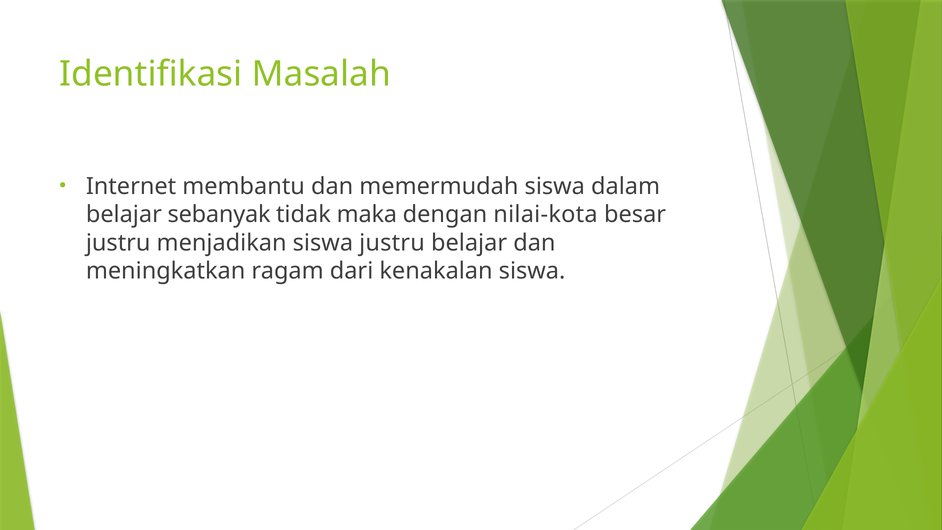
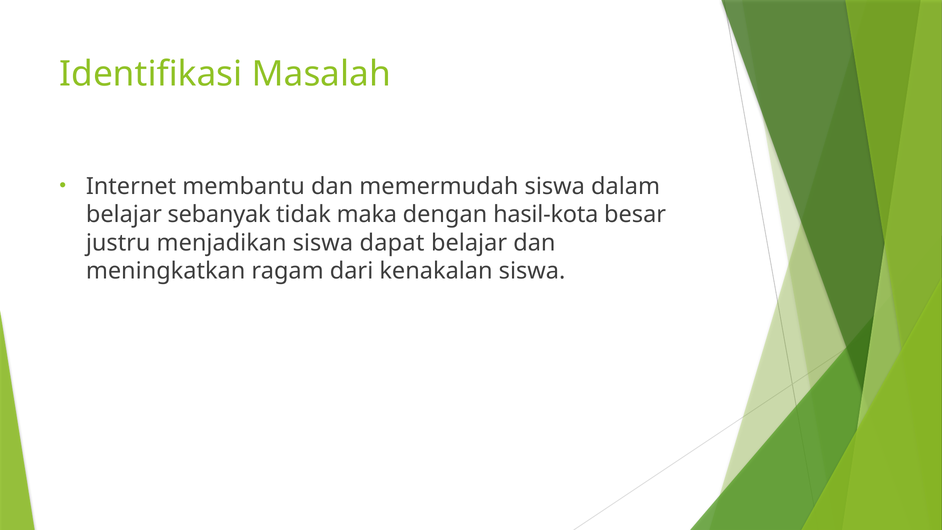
nilai-kota: nilai-kota -> hasil-kota
siswa justru: justru -> dapat
